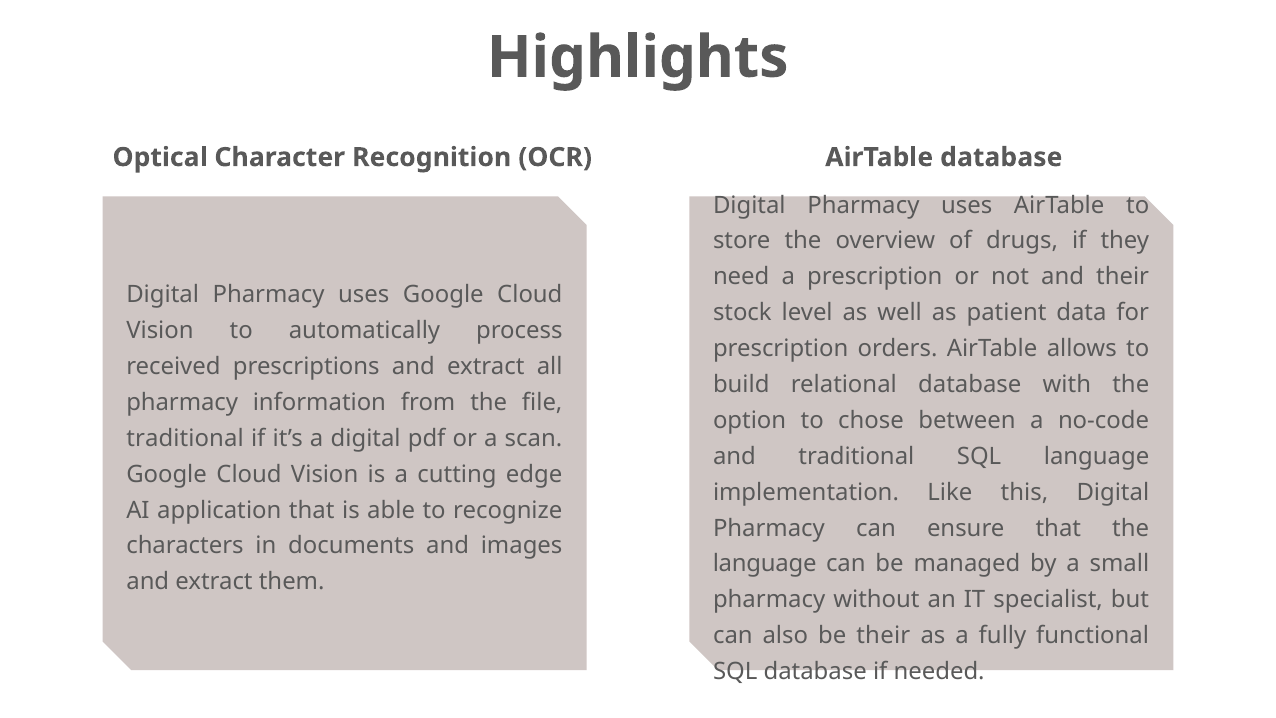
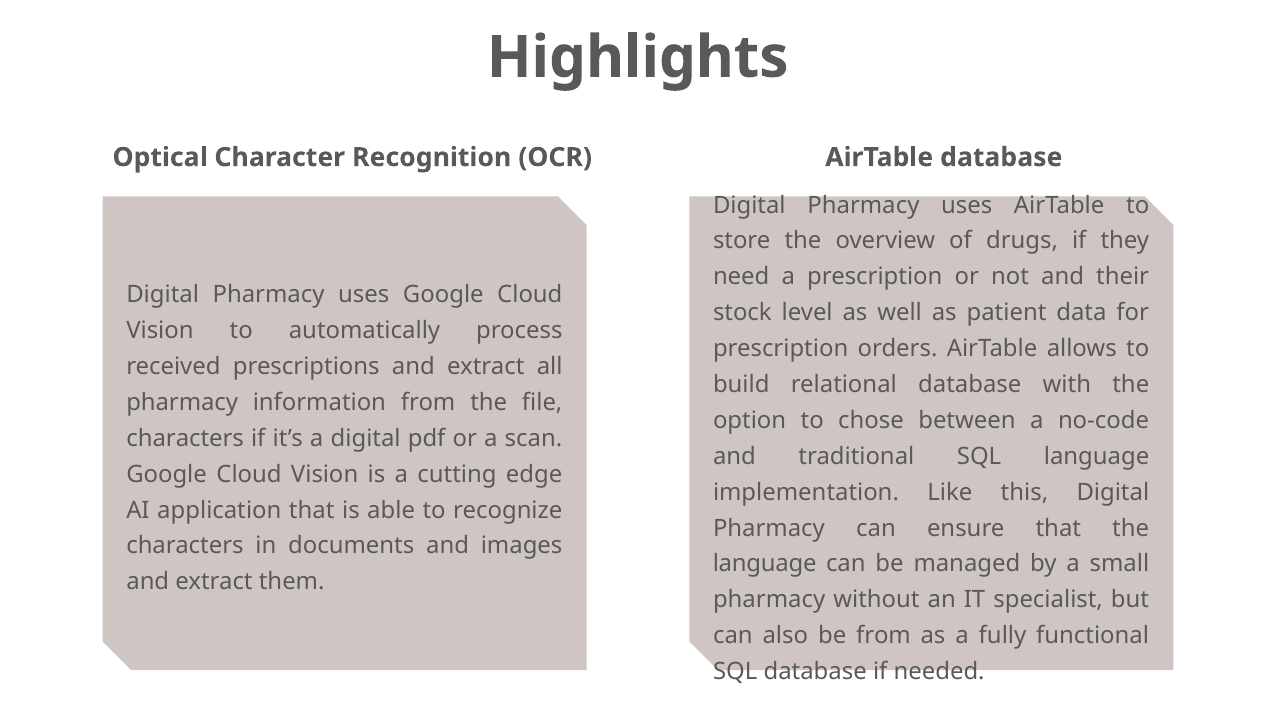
traditional at (185, 438): traditional -> characters
be their: their -> from
